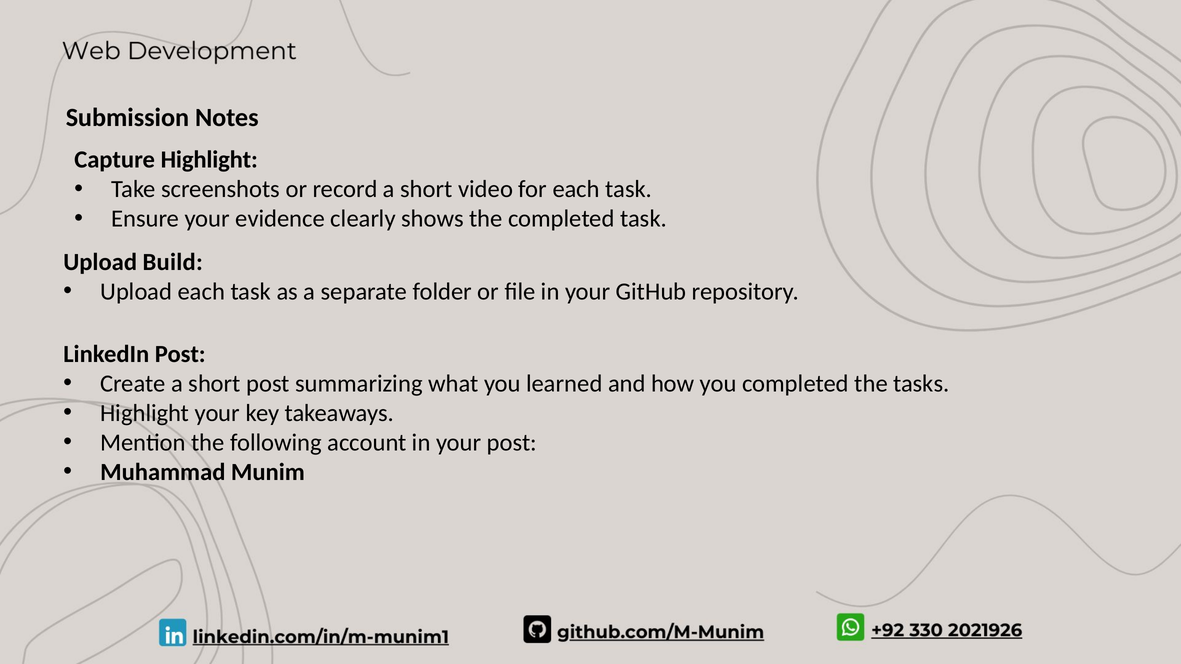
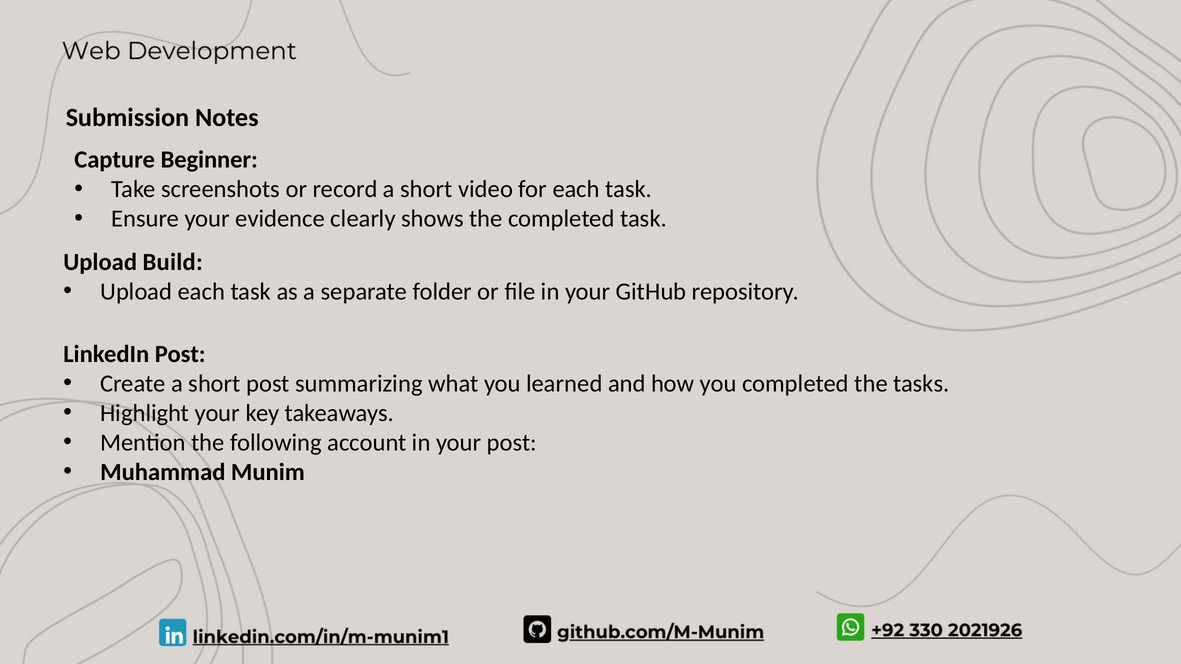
Capture Highlight: Highlight -> Beginner
